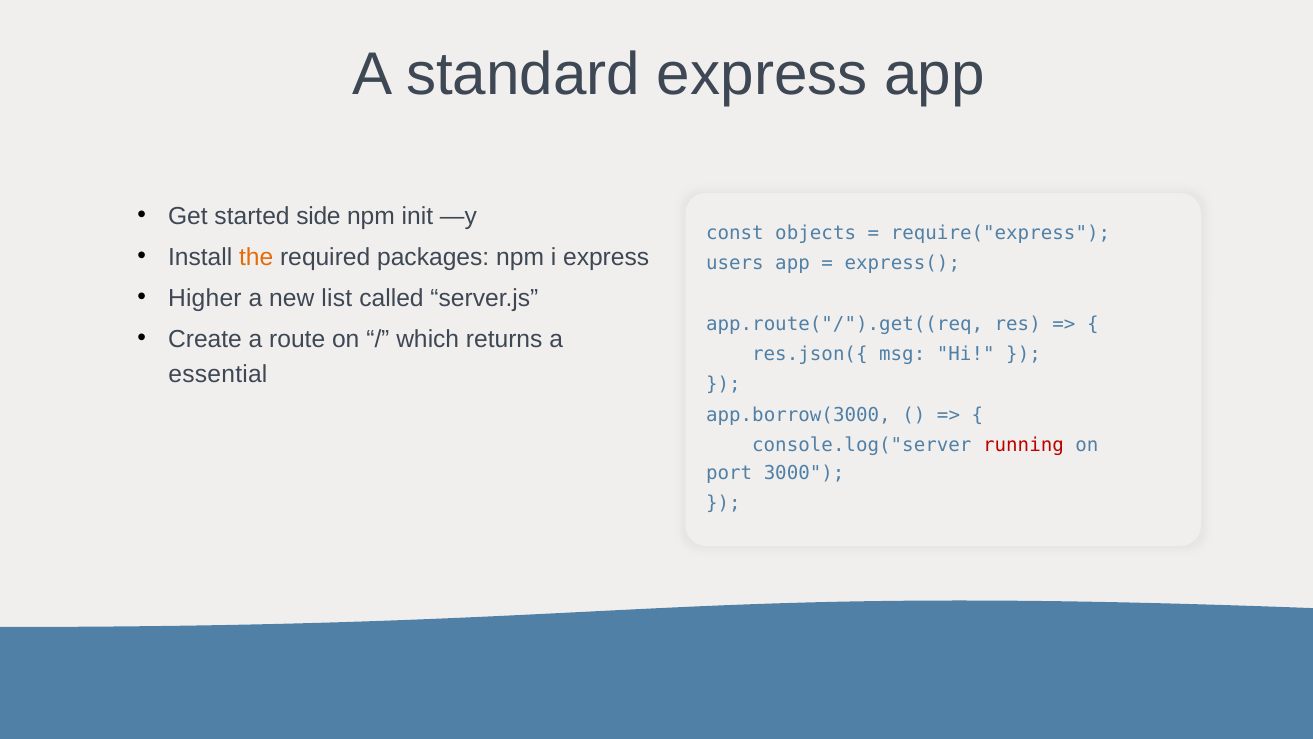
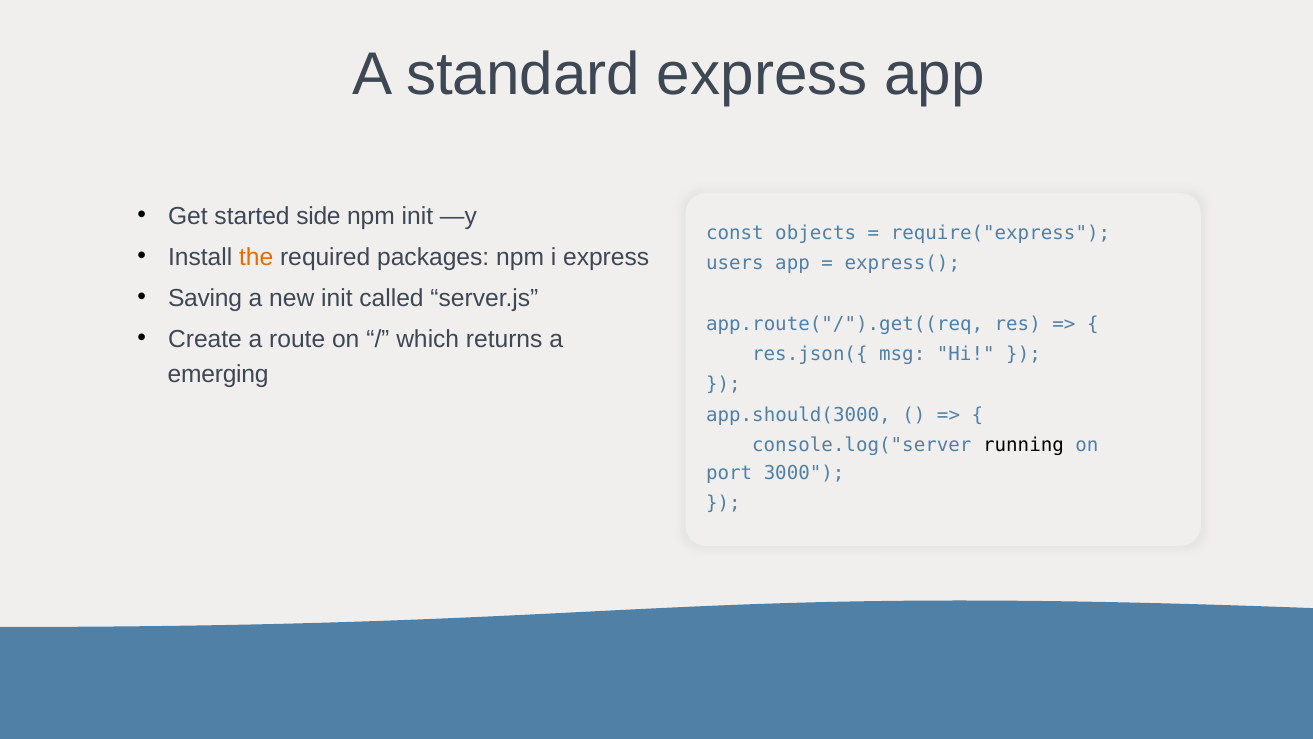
Higher: Higher -> Saving
new list: list -> init
essential: essential -> emerging
app.borrow(3000: app.borrow(3000 -> app.should(3000
running colour: red -> black
